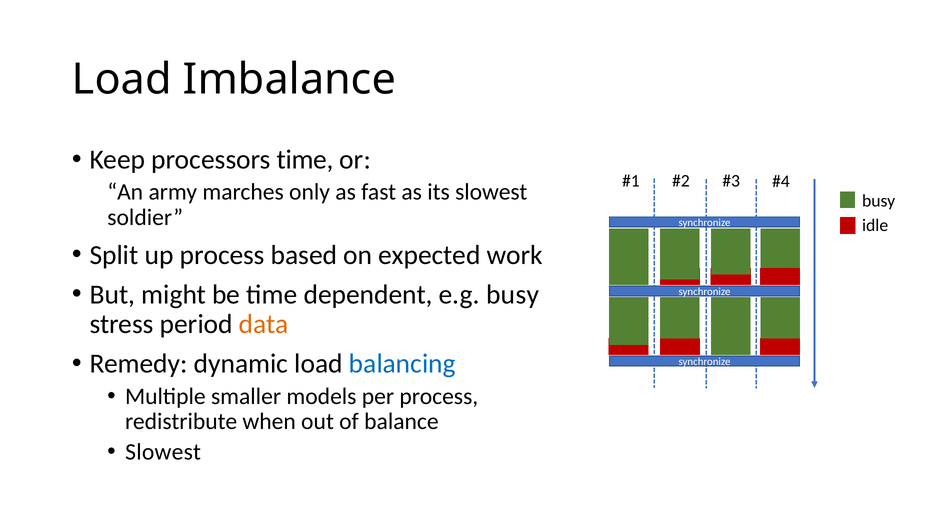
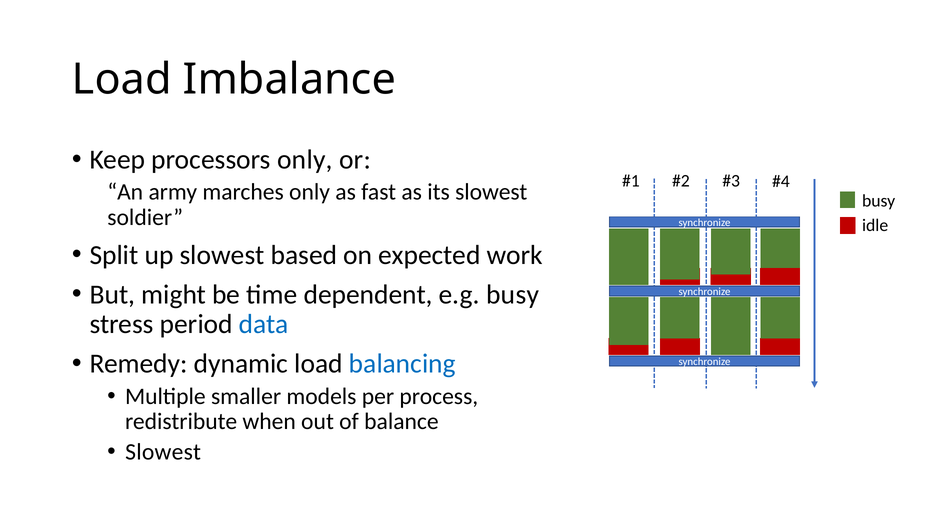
processors time: time -> only
up process: process -> slowest
data colour: orange -> blue
